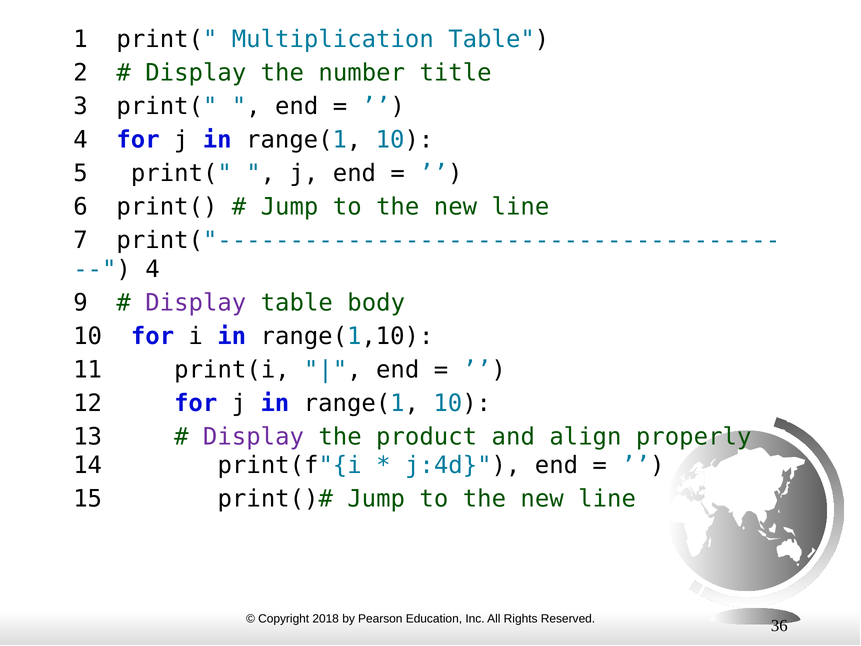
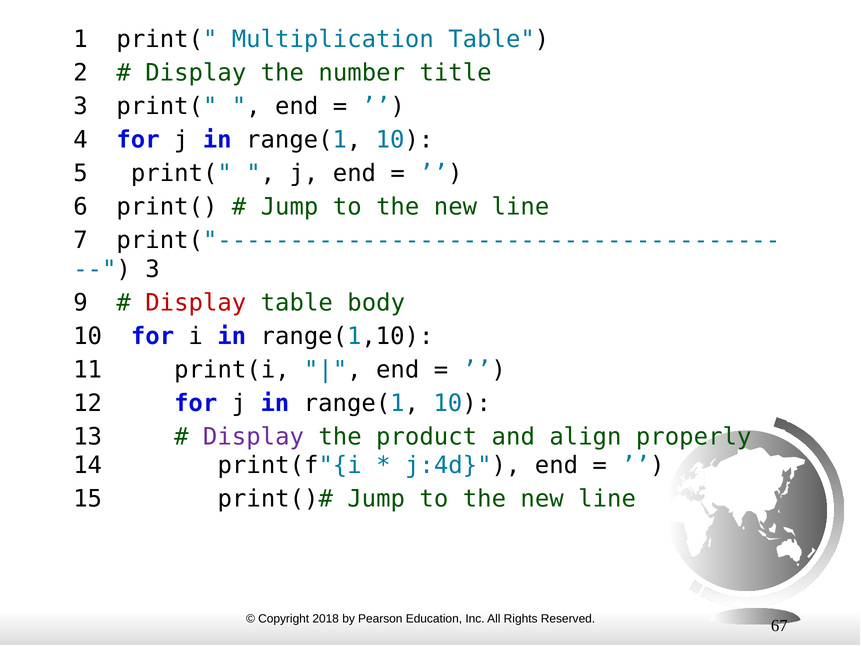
4 at (153, 269): 4 -> 3
Display at (196, 303) colour: purple -> red
36: 36 -> 67
